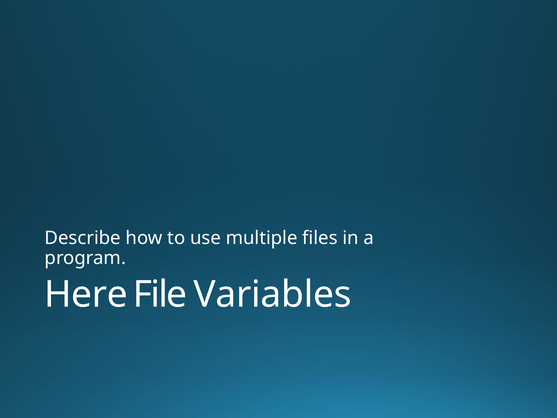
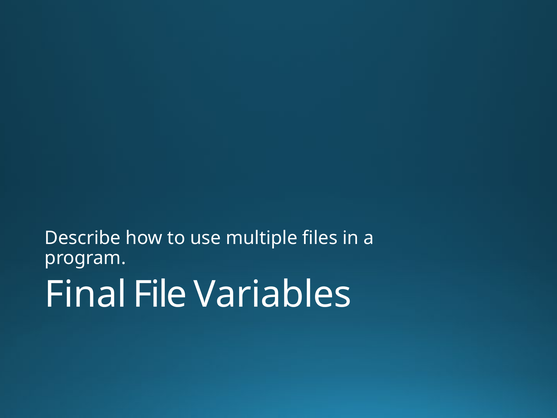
Here: Here -> Final
